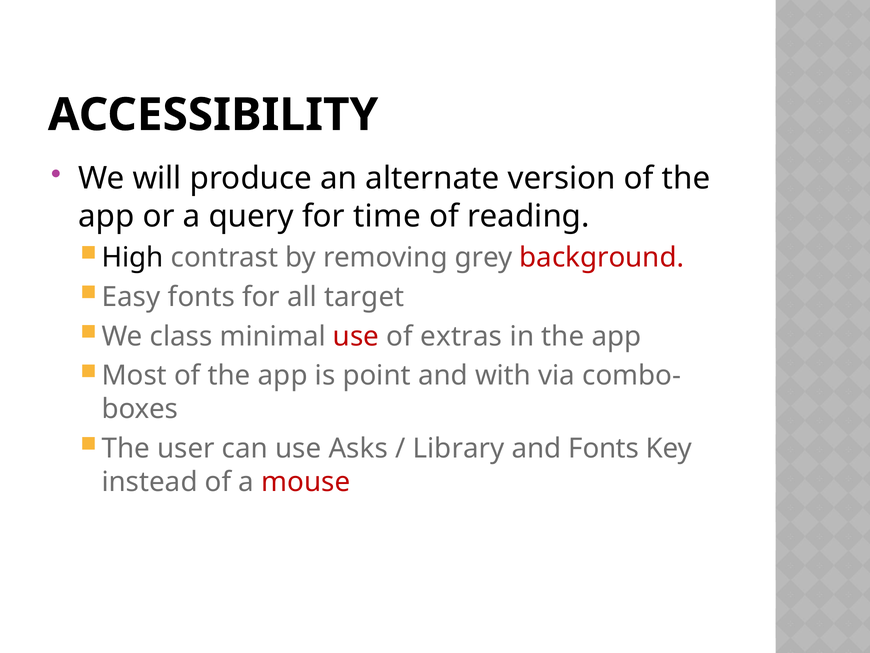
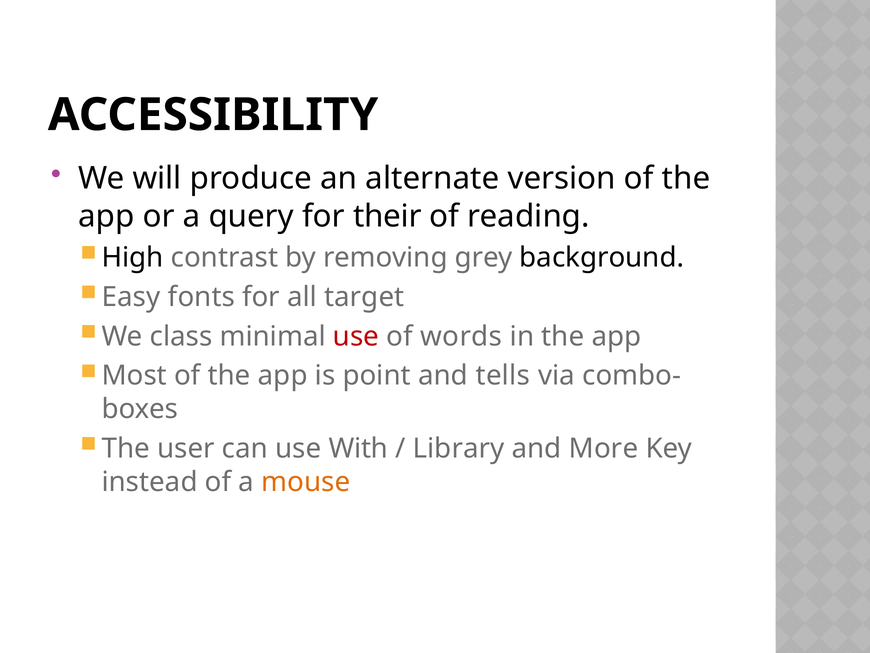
time: time -> their
background colour: red -> black
extras: extras -> words
with: with -> tells
Asks: Asks -> With
and Fonts: Fonts -> More
mouse colour: red -> orange
